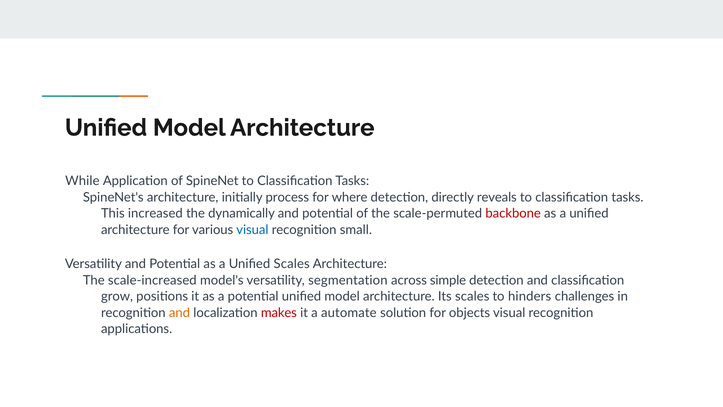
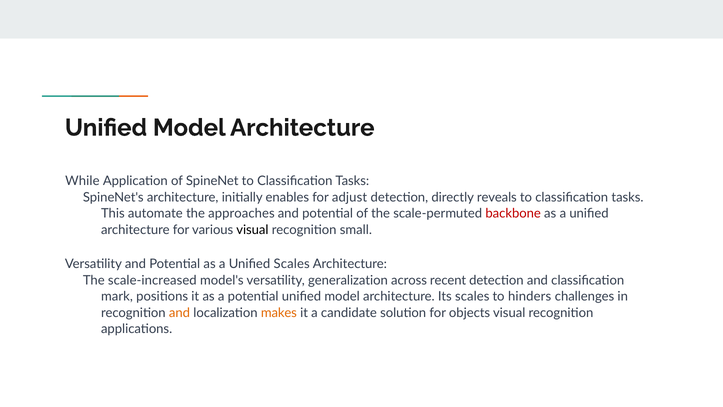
process: process -> enables
where: where -> adjust
increased: increased -> automate
dynamically: dynamically -> approaches
visual at (252, 230) colour: blue -> black
segmentation: segmentation -> generalization
simple: simple -> recent
grow: grow -> mark
makes colour: red -> orange
automate: automate -> candidate
